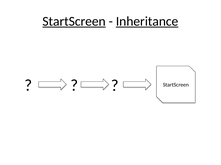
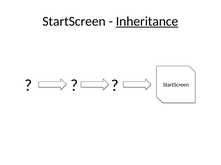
StartScreen at (74, 21) underline: present -> none
